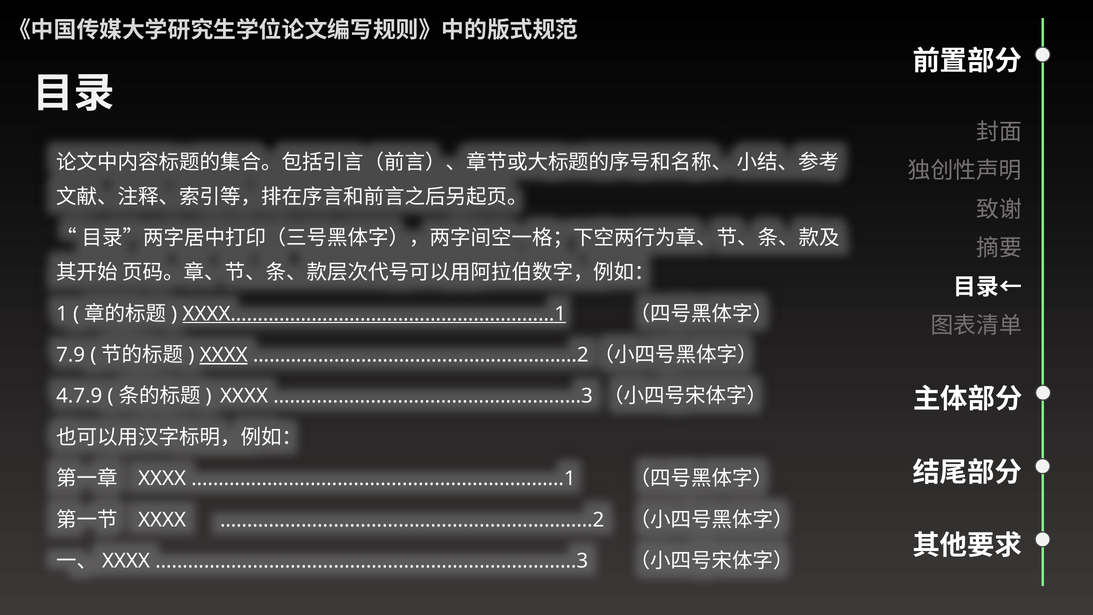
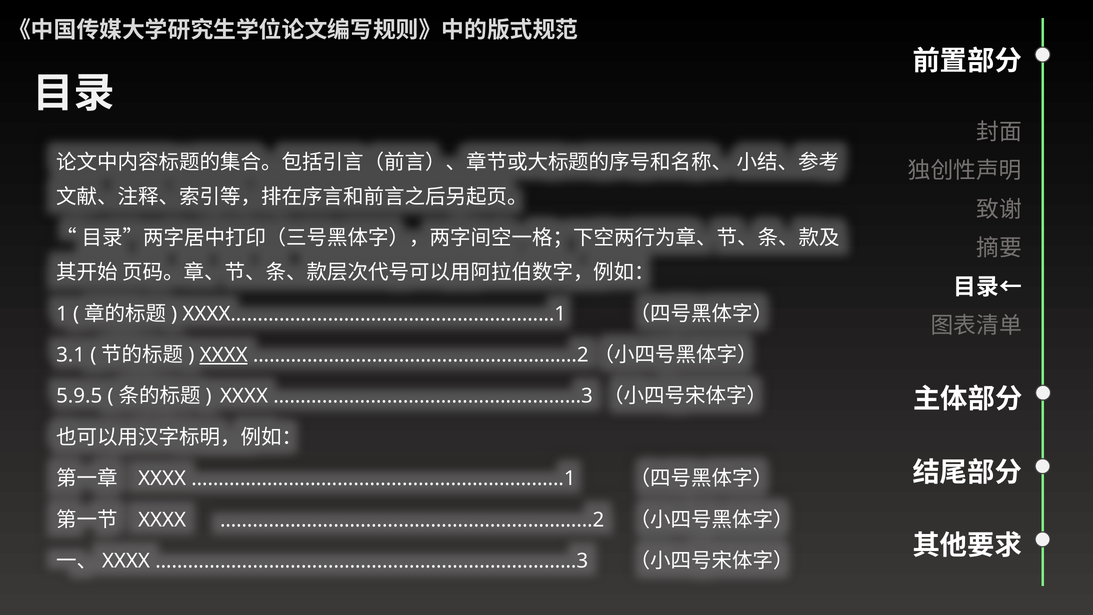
XXXX……………………………………………………1 underline: present -> none
7.9: 7.9 -> 3.1
4.7.9: 4.7.9 -> 5.9.5
